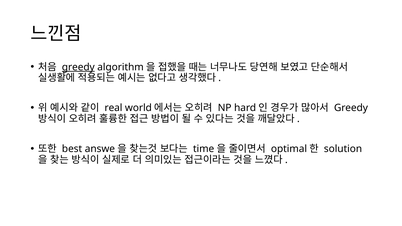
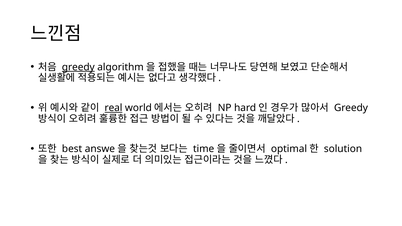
real underline: none -> present
